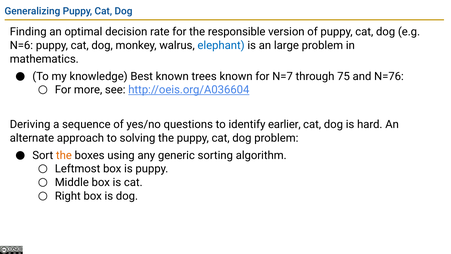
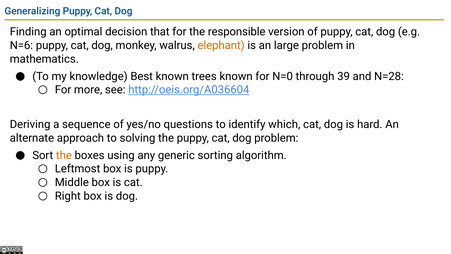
rate: rate -> that
elephant colour: blue -> orange
N=7: N=7 -> N=0
75: 75 -> 39
N=76: N=76 -> N=28
earlier: earlier -> which
